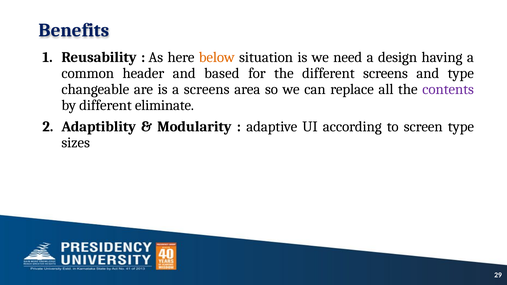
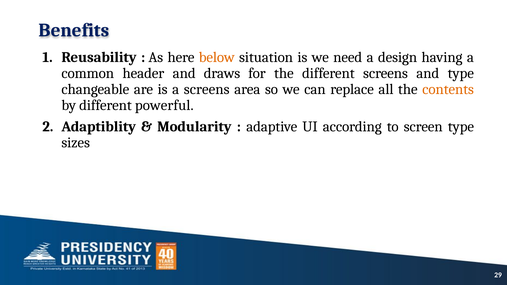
based: based -> draws
contents colour: purple -> orange
eliminate: eliminate -> powerful
